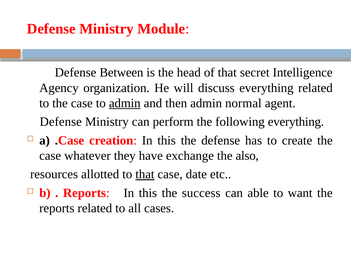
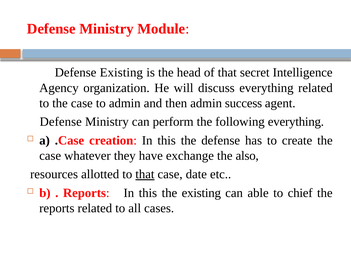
Defense Between: Between -> Existing
admin at (125, 103) underline: present -> none
normal: normal -> success
the success: success -> existing
want: want -> chief
